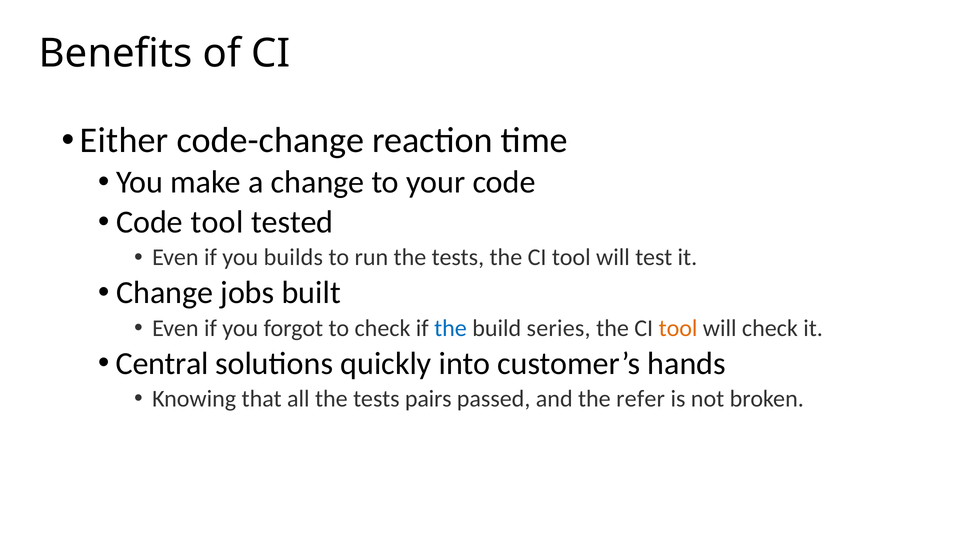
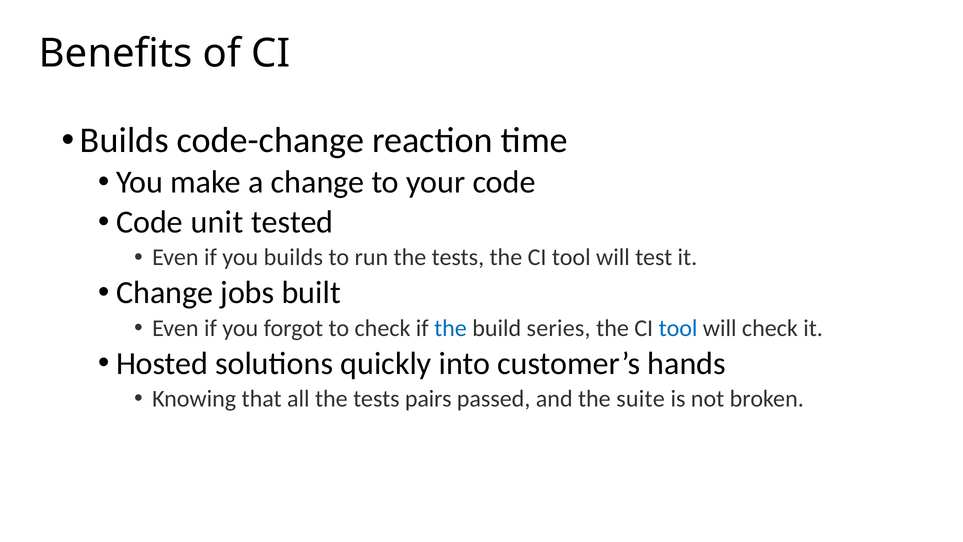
Either at (124, 140): Either -> Builds
Code tool: tool -> unit
tool at (678, 328) colour: orange -> blue
Central: Central -> Hosted
refer: refer -> suite
